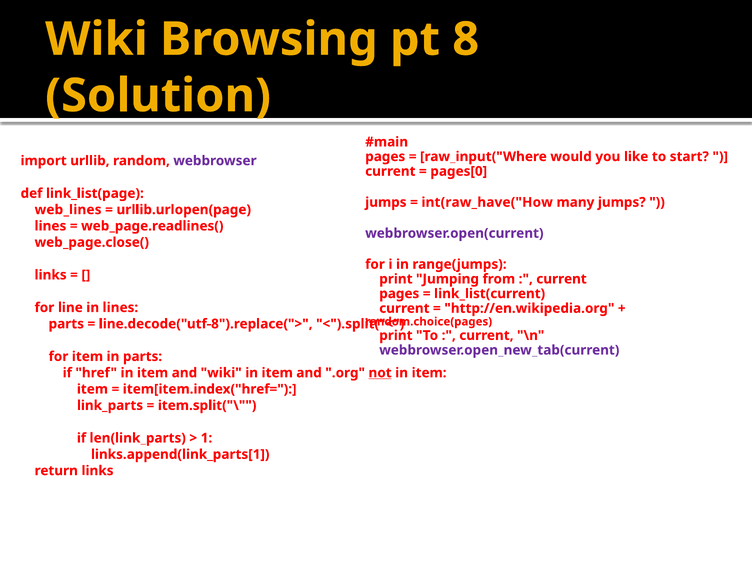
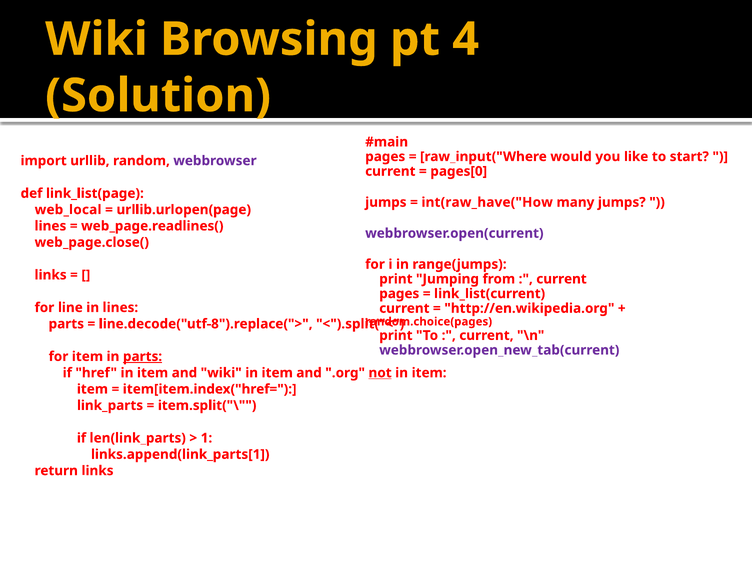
8: 8 -> 4
web_lines: web_lines -> web_local
parts at (143, 357) underline: none -> present
